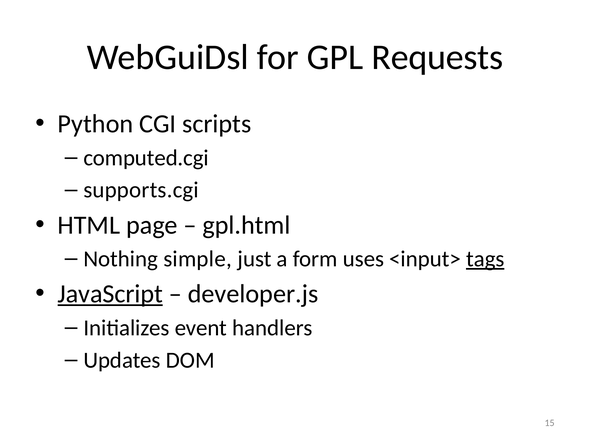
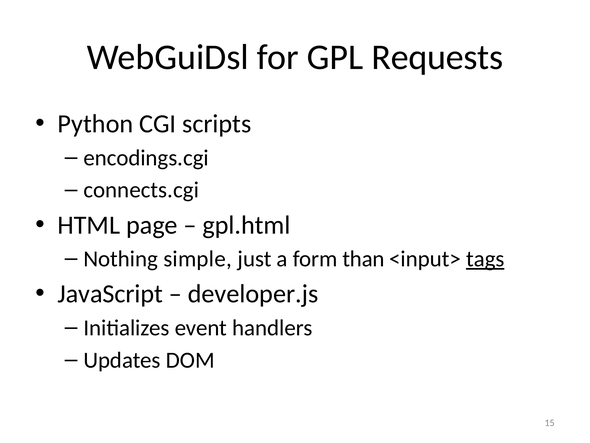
computed.cgi: computed.cgi -> encodings.cgi
supports.cgi: supports.cgi -> connects.cgi
uses: uses -> than
JavaScript underline: present -> none
